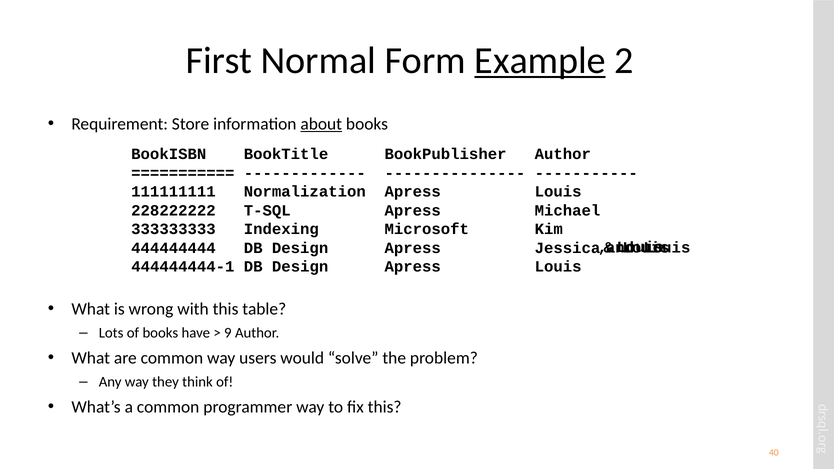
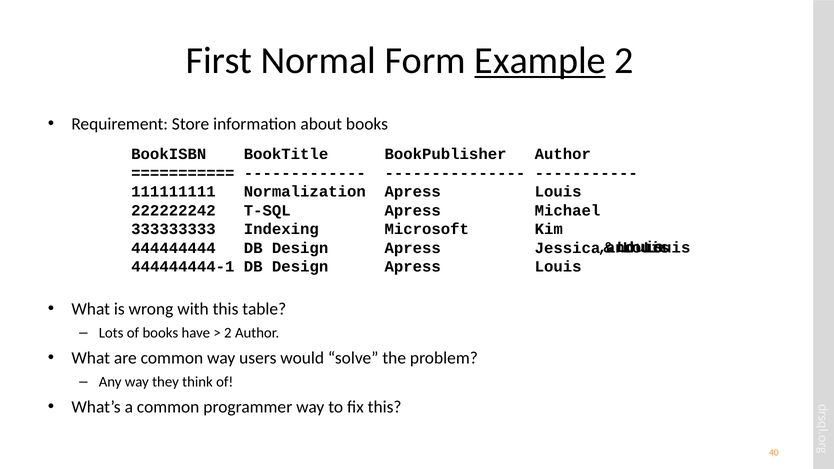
about underline: present -> none
228222222: 228222222 -> 222222242
9 at (228, 333): 9 -> 2
